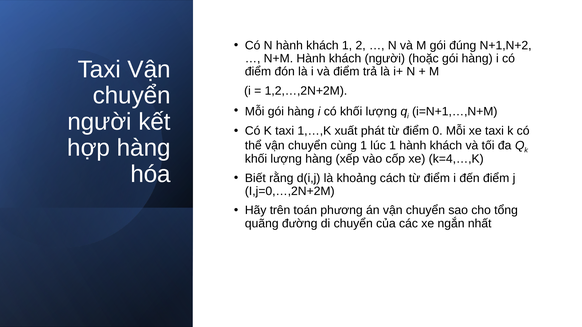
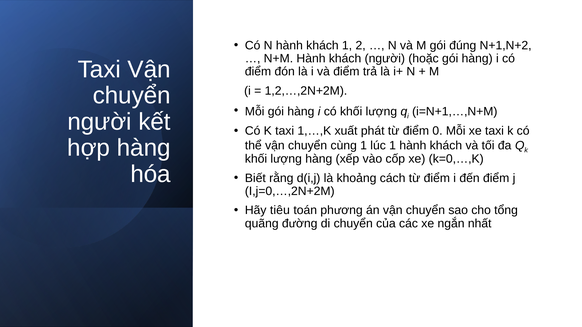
k=4,…,K: k=4,…,K -> k=0,…,K
trên: trên -> tiêu
